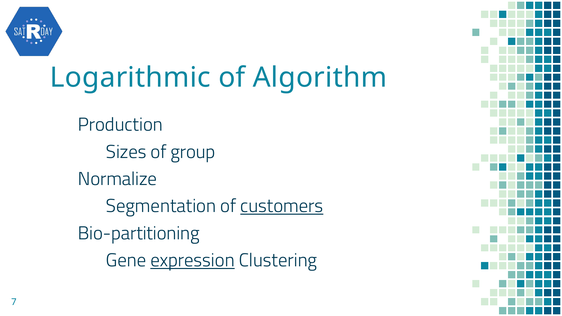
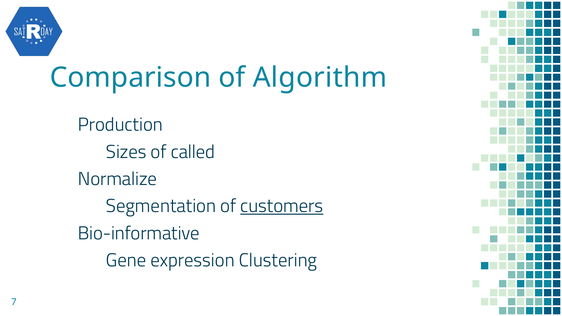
Logarithmic: Logarithmic -> Comparison
group: group -> called
Bio-partitioning: Bio-partitioning -> Bio-informative
expression underline: present -> none
